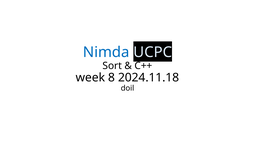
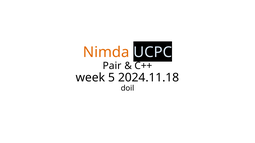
Nimda colour: blue -> orange
Sort: Sort -> Pair
8: 8 -> 5
